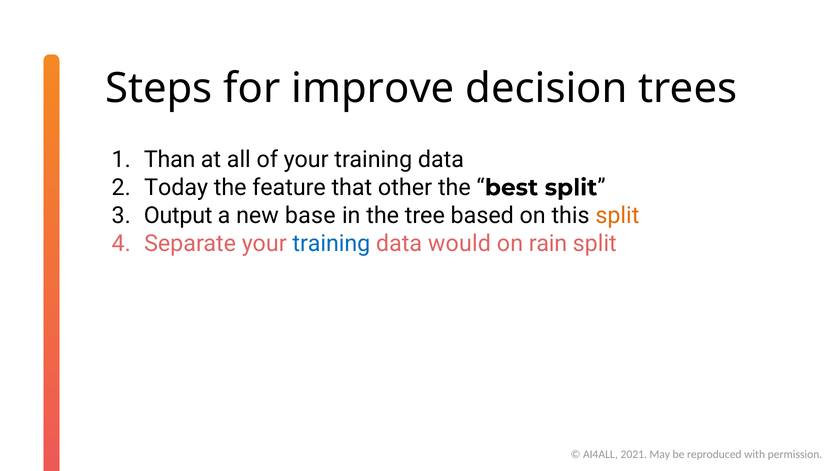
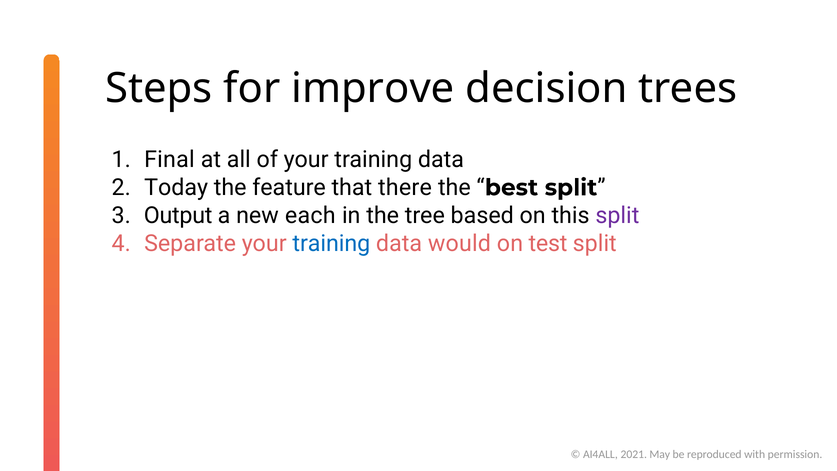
Than: Than -> Final
other: other -> there
base: base -> each
split at (617, 215) colour: orange -> purple
rain: rain -> test
